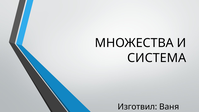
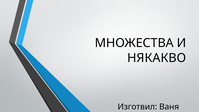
СИСТЕМА: СИСТЕМА -> НЯКАКВО
